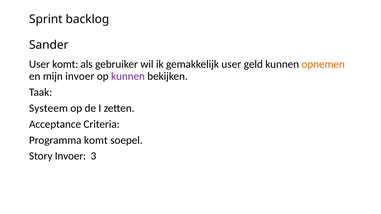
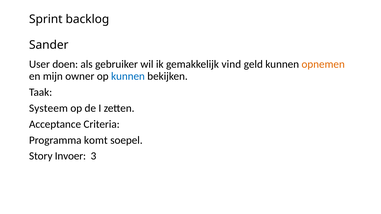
User komt: komt -> doen
gemakkelijk user: user -> vind
mijn invoer: invoer -> owner
kunnen at (128, 76) colour: purple -> blue
